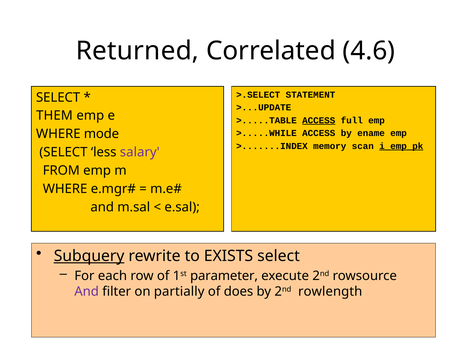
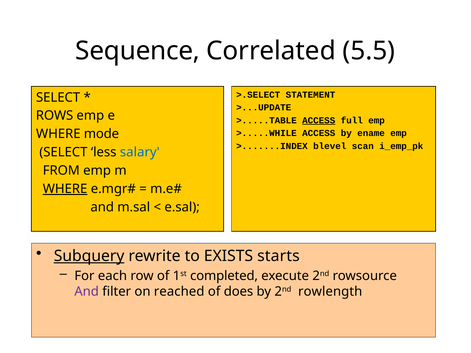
Returned: Returned -> Sequence
4.6: 4.6 -> 5.5
THEM: THEM -> ROWS
memory: memory -> blevel
i_emp_pk underline: present -> none
salary colour: purple -> blue
WHERE at (65, 189) underline: none -> present
EXISTS select: select -> starts
parameter: parameter -> completed
partially: partially -> reached
